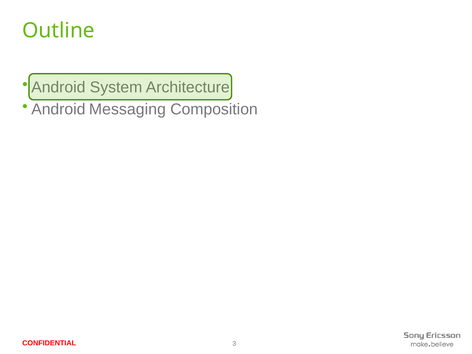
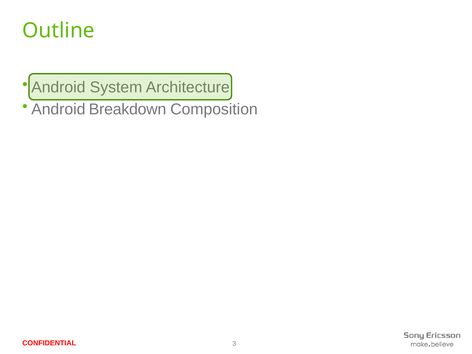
Messaging: Messaging -> Breakdown
